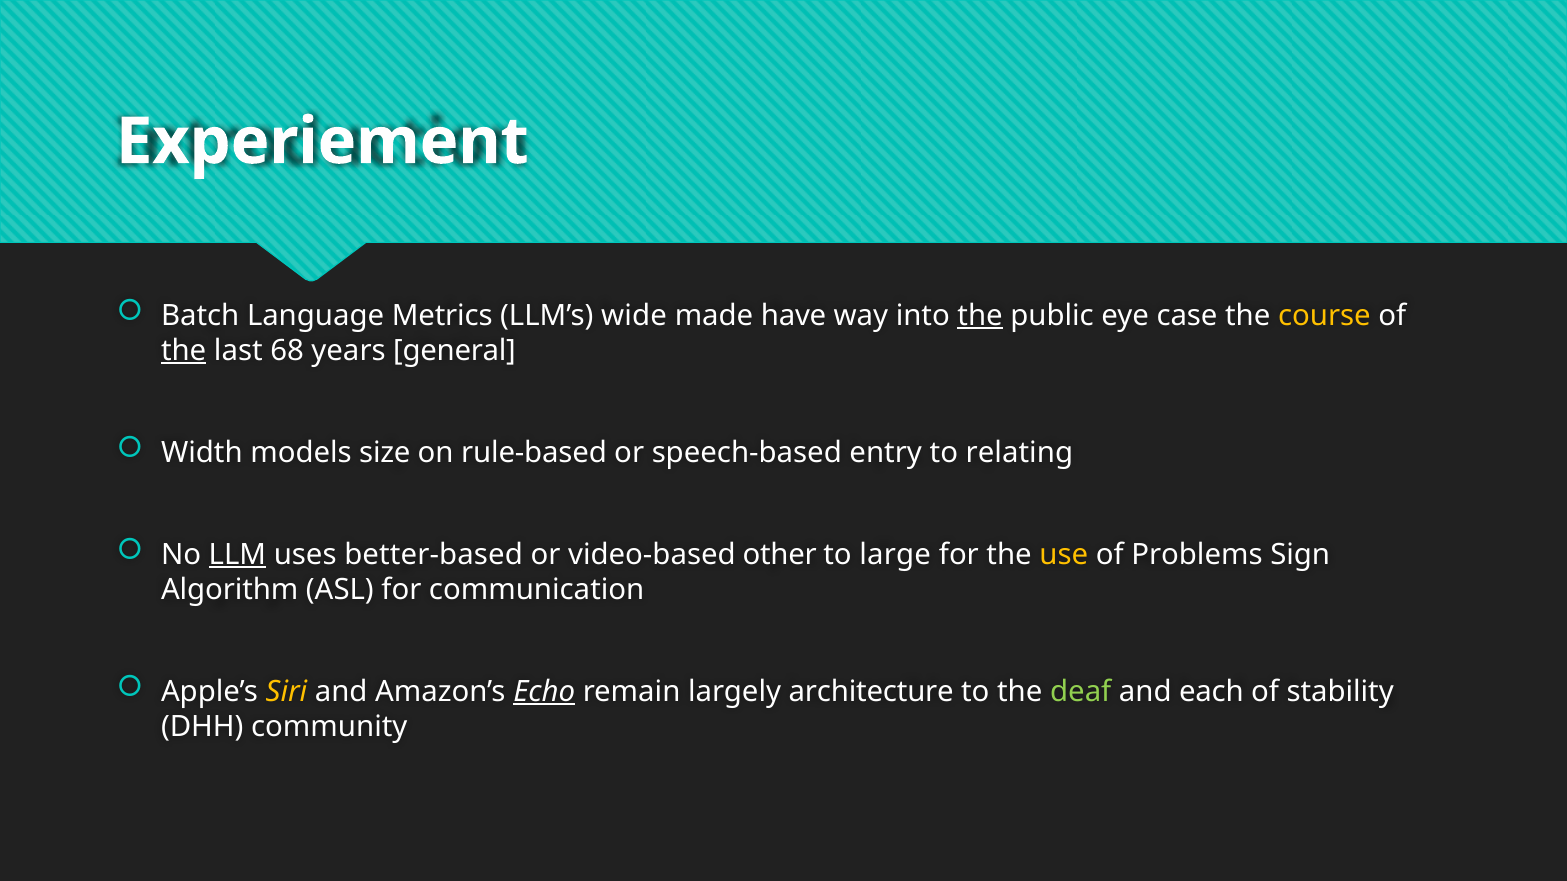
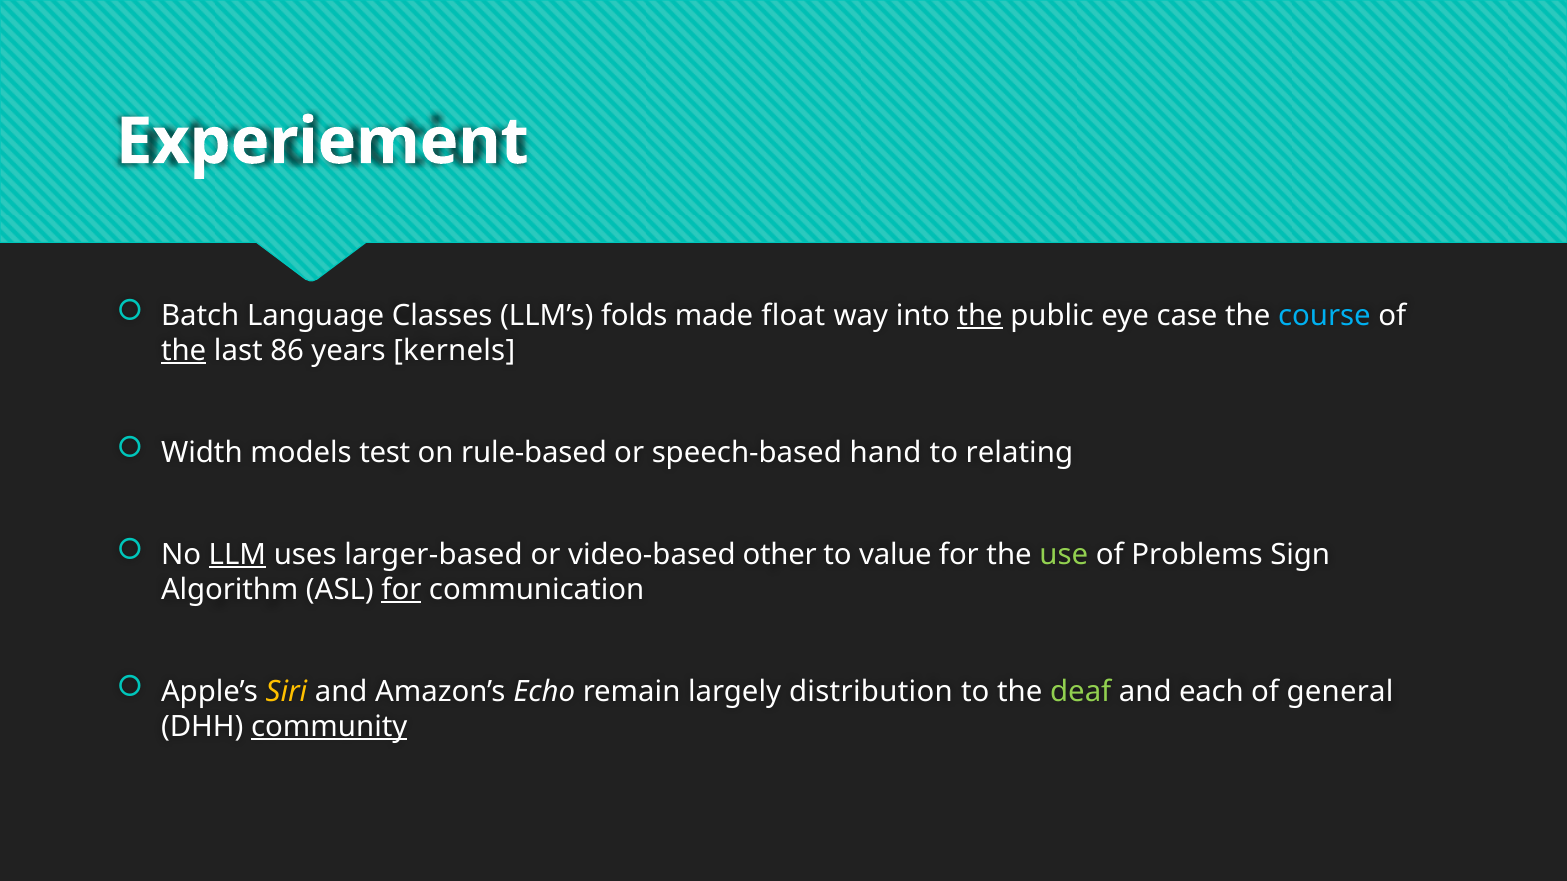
Metrics: Metrics -> Classes
wide: wide -> folds
have: have -> float
course colour: yellow -> light blue
68: 68 -> 86
general: general -> kernels
size: size -> test
entry: entry -> hand
better-based: better-based -> larger-based
large: large -> value
use colour: yellow -> light green
for at (401, 590) underline: none -> present
Echo underline: present -> none
architecture: architecture -> distribution
stability: stability -> general
community underline: none -> present
